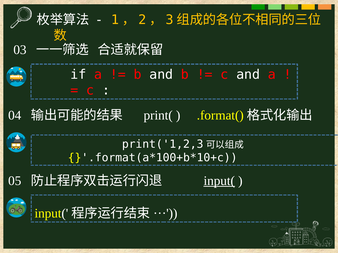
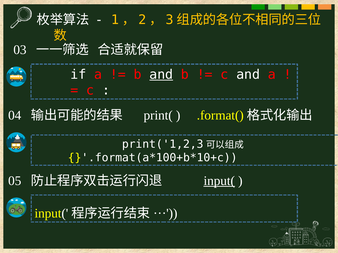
and at (161, 75) underline: none -> present
